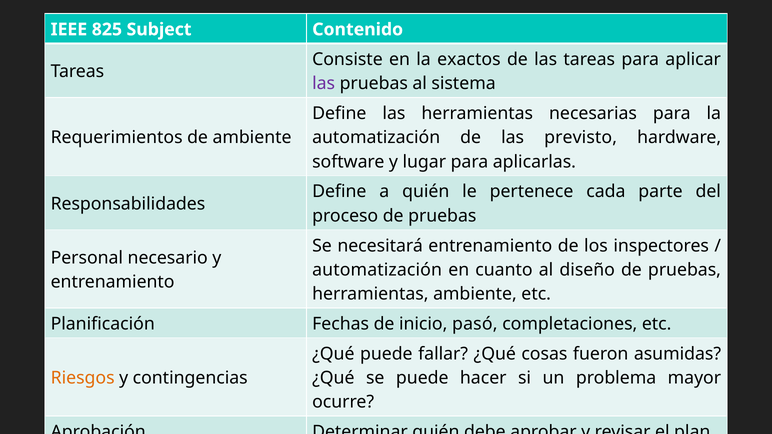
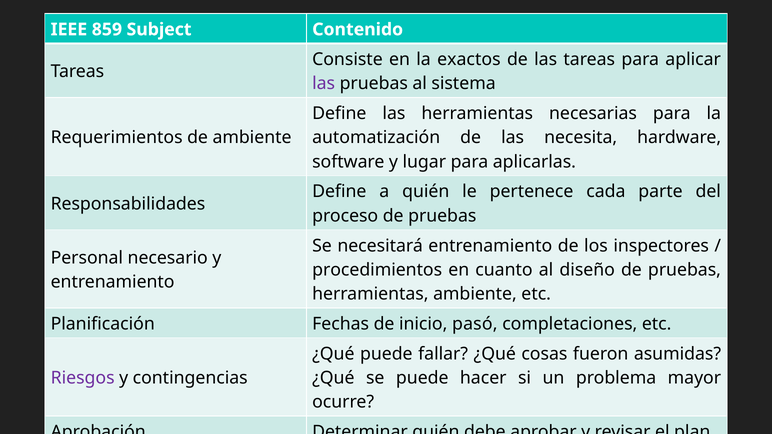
825: 825 -> 859
previsto: previsto -> necesita
automatización at (377, 270): automatización -> procedimientos
Riesgos colour: orange -> purple
